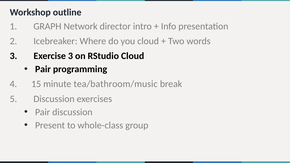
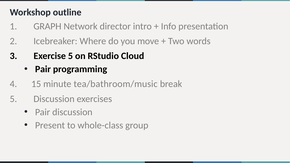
you cloud: cloud -> move
Exercise 3: 3 -> 5
